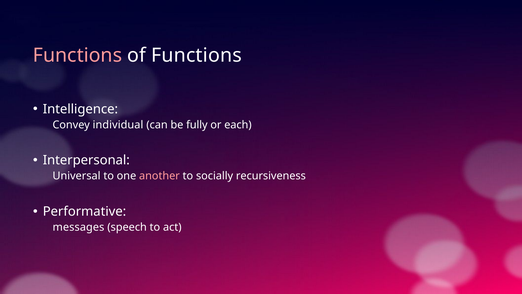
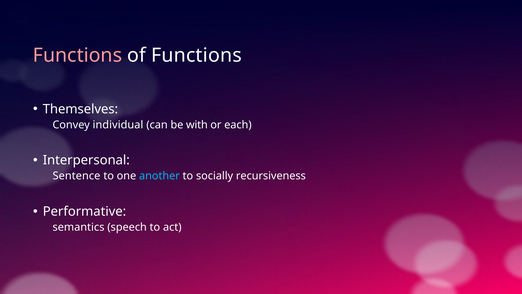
Intelligence: Intelligence -> Themselves
fully: fully -> with
Universal: Universal -> Sentence
another colour: pink -> light blue
messages: messages -> semantics
